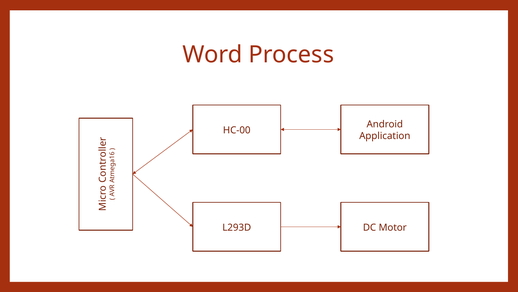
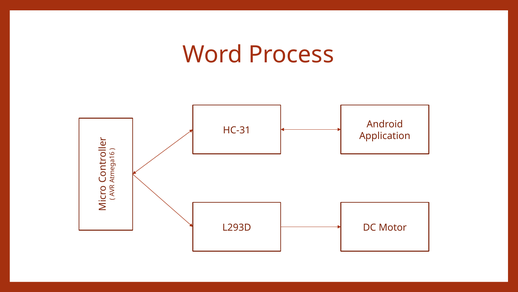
HC-00: HC-00 -> HC-31
